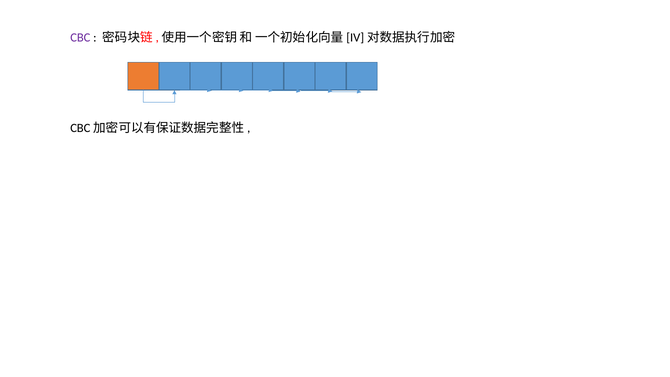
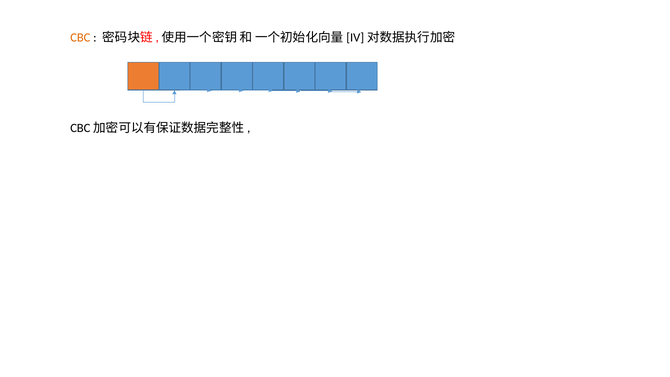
CBC colour: purple -> orange
